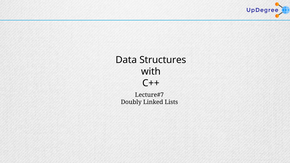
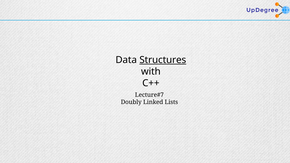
Structures underline: none -> present
